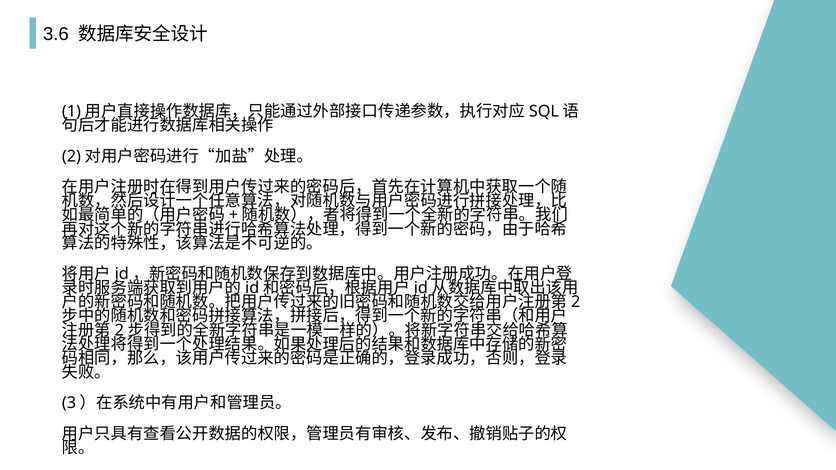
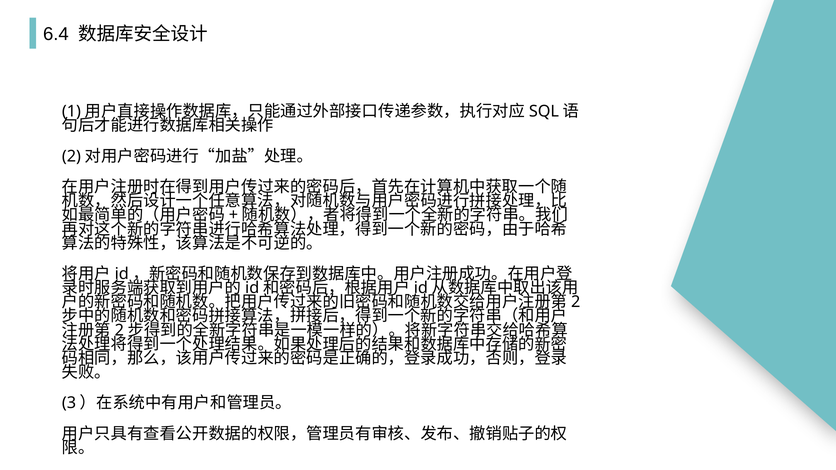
3.6: 3.6 -> 6.4
